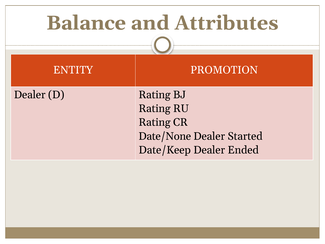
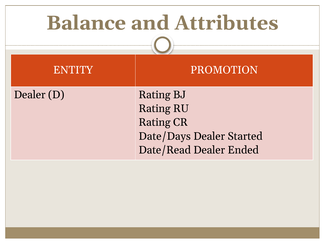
Date/None: Date/None -> Date/Days
Date/Keep: Date/Keep -> Date/Read
